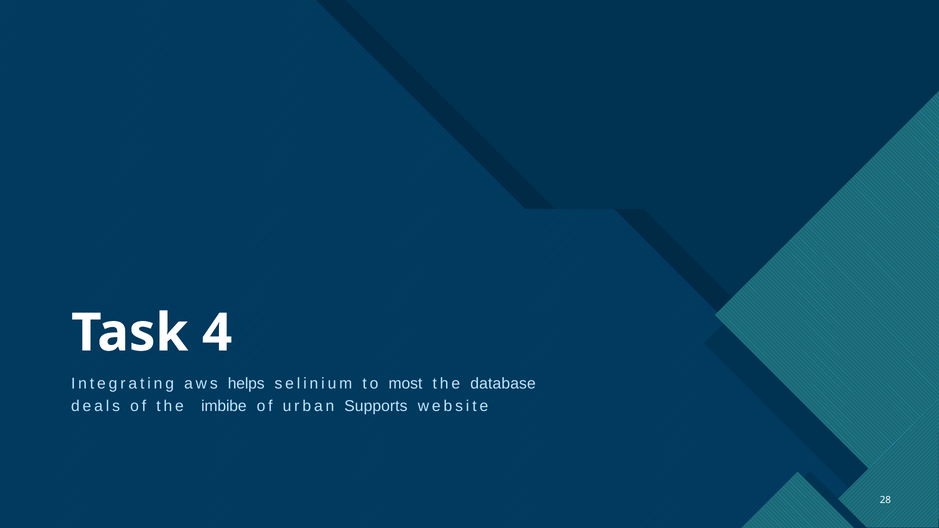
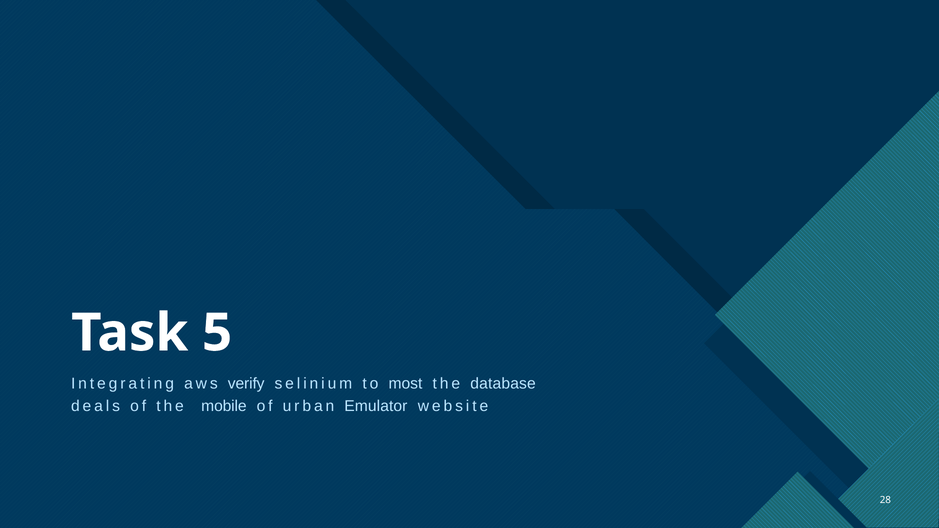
4: 4 -> 5
helps: helps -> verify
imbibe: imbibe -> mobile
Supports: Supports -> Emulator
